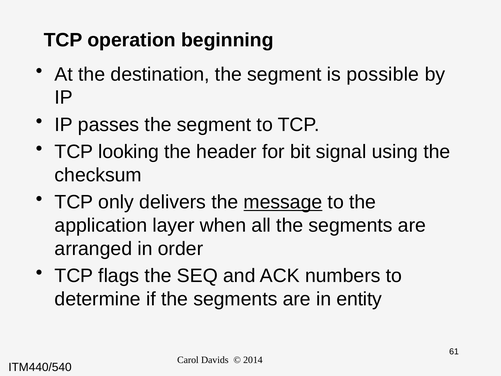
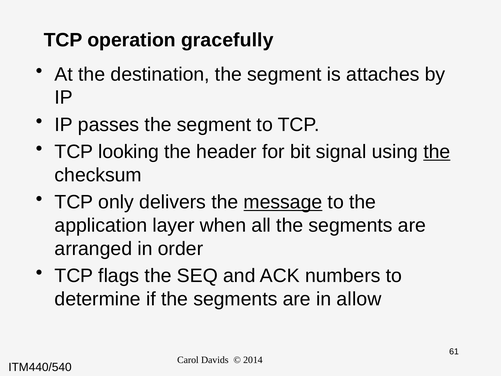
beginning: beginning -> gracefully
possible: possible -> attaches
the at (437, 152) underline: none -> present
entity: entity -> allow
